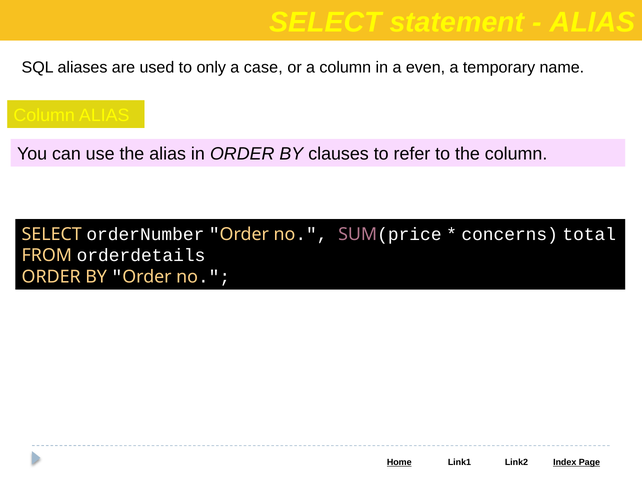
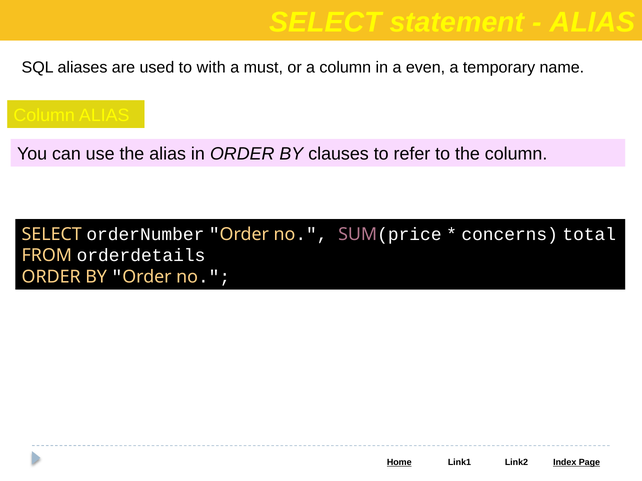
only: only -> with
case: case -> must
